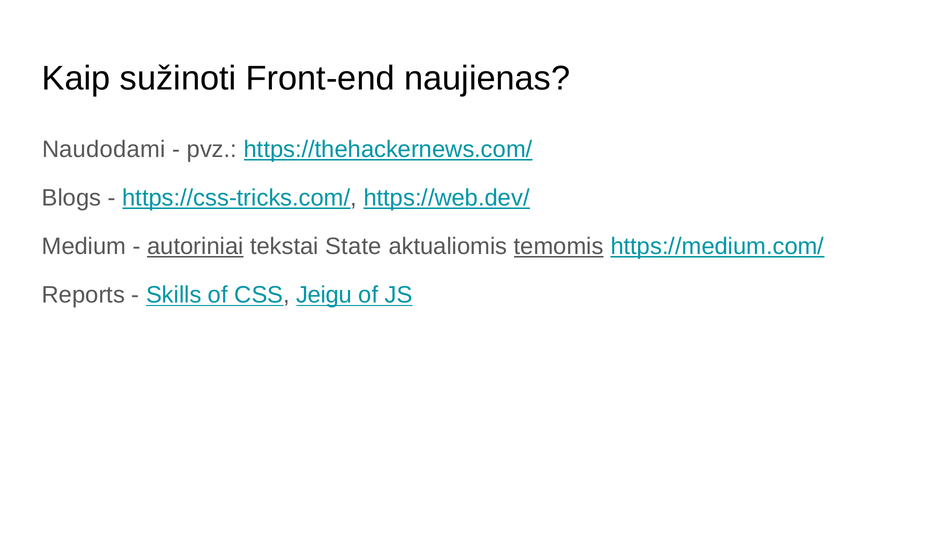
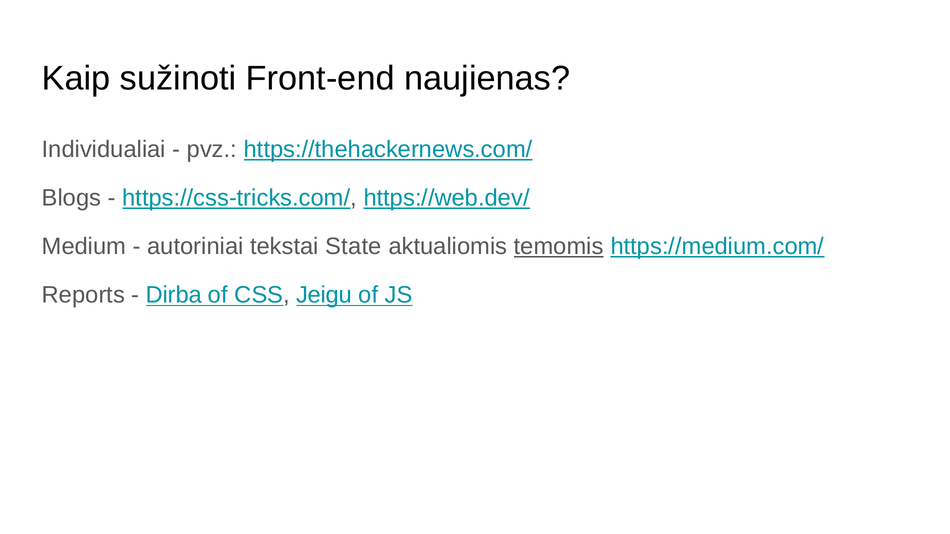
Naudodami: Naudodami -> Individualiai
autoriniai underline: present -> none
Skills: Skills -> Dirba
